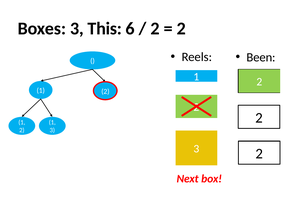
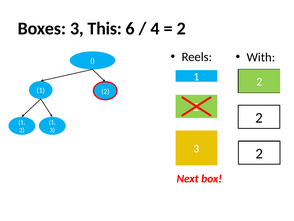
2 at (155, 28): 2 -> 4
Been: Been -> With
